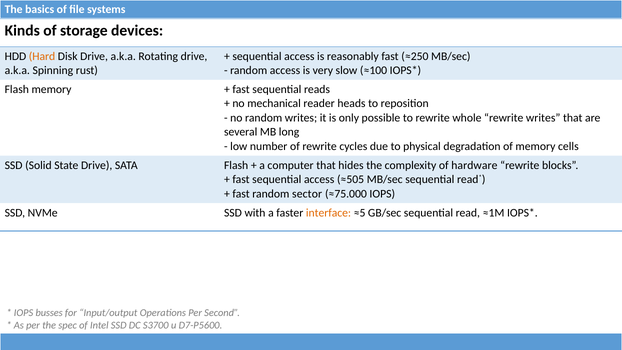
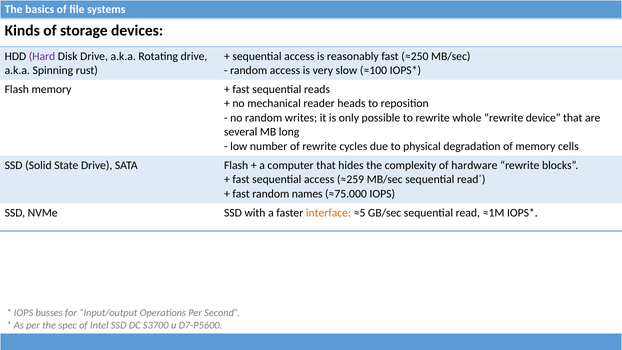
Hard colour: orange -> purple
rewrite writes: writes -> device
≈505: ≈505 -> ≈259
sector: sector -> names
